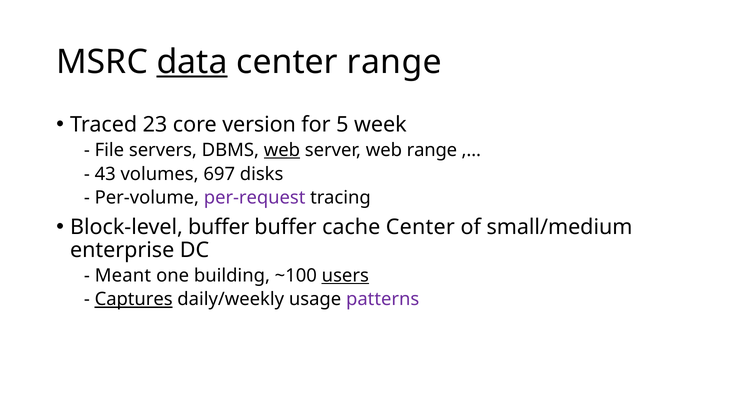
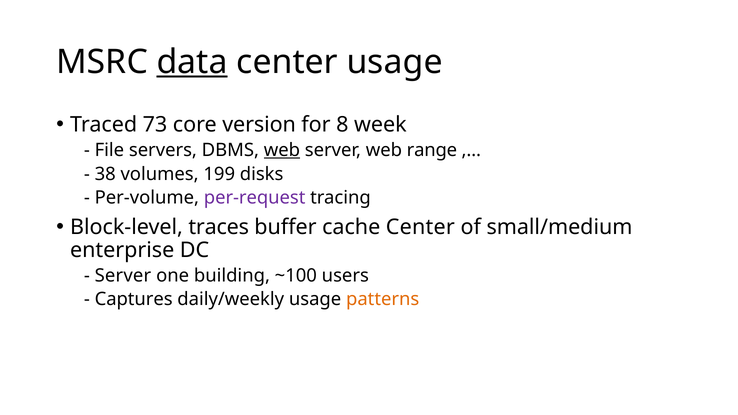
center range: range -> usage
23: 23 -> 73
5: 5 -> 8
43: 43 -> 38
697: 697 -> 199
Block-level buffer: buffer -> traces
Meant at (123, 276): Meant -> Server
users underline: present -> none
Captures underline: present -> none
patterns colour: purple -> orange
